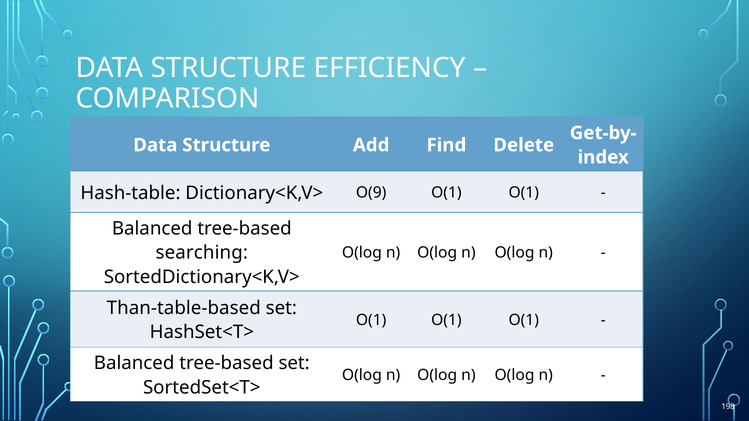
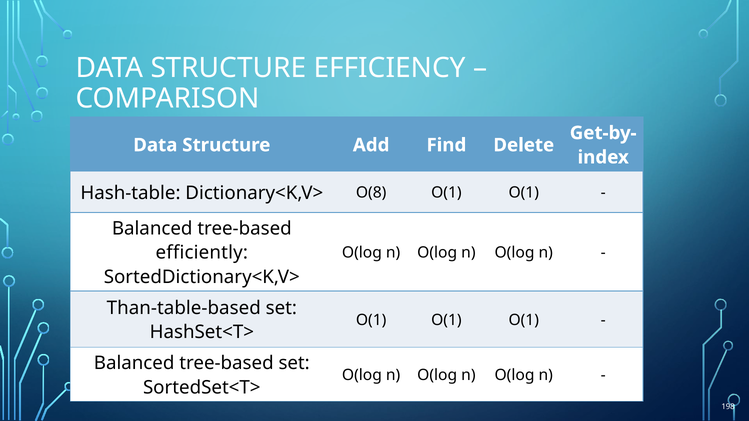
O(9: O(9 -> O(8
searching: searching -> efficiently
